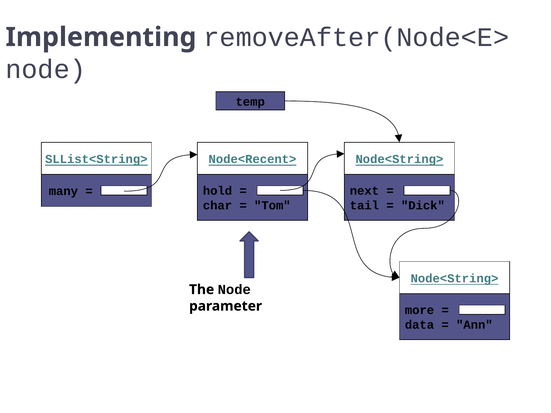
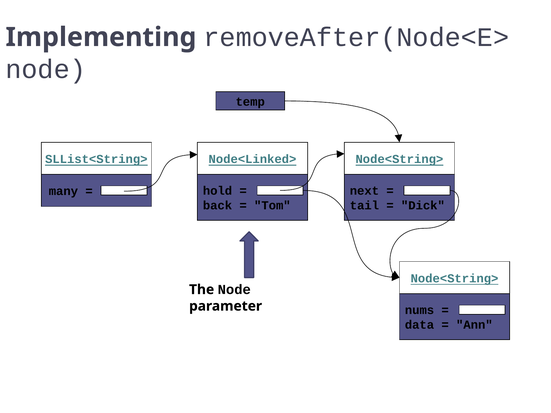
Node<Recent>: Node<Recent> -> Node<Linked>
char: char -> back
more: more -> nums
